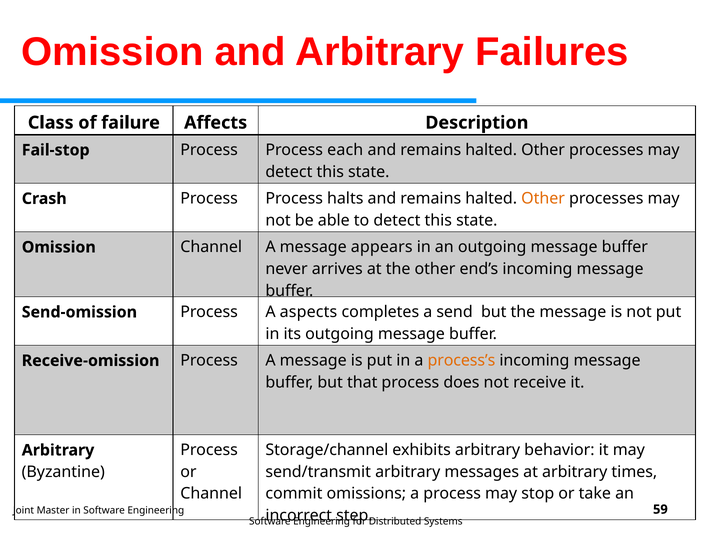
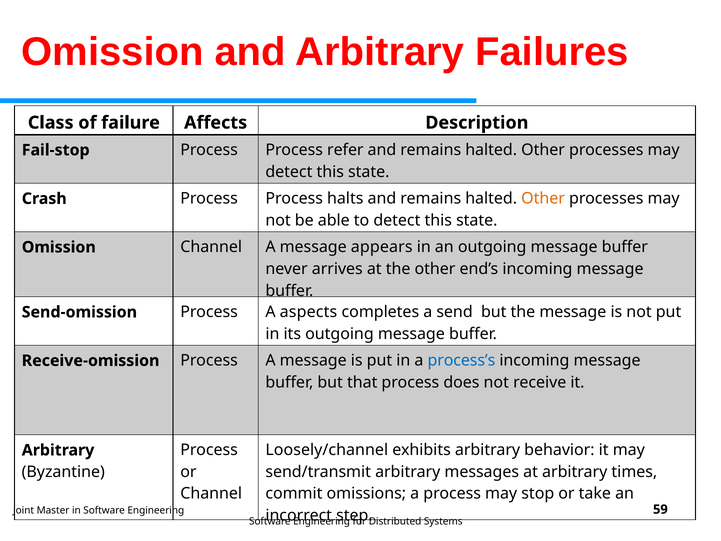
each: each -> refer
process’s colour: orange -> blue
Storage/channel: Storage/channel -> Loosely/channel
